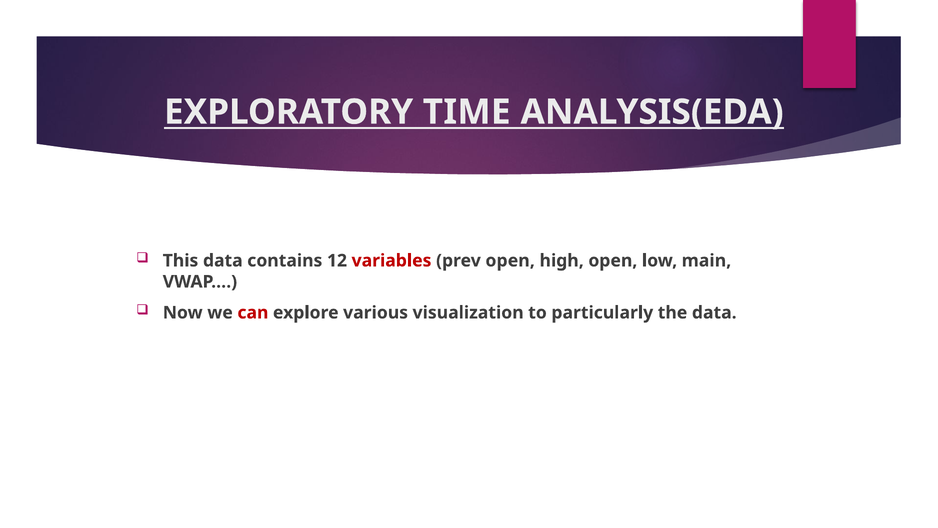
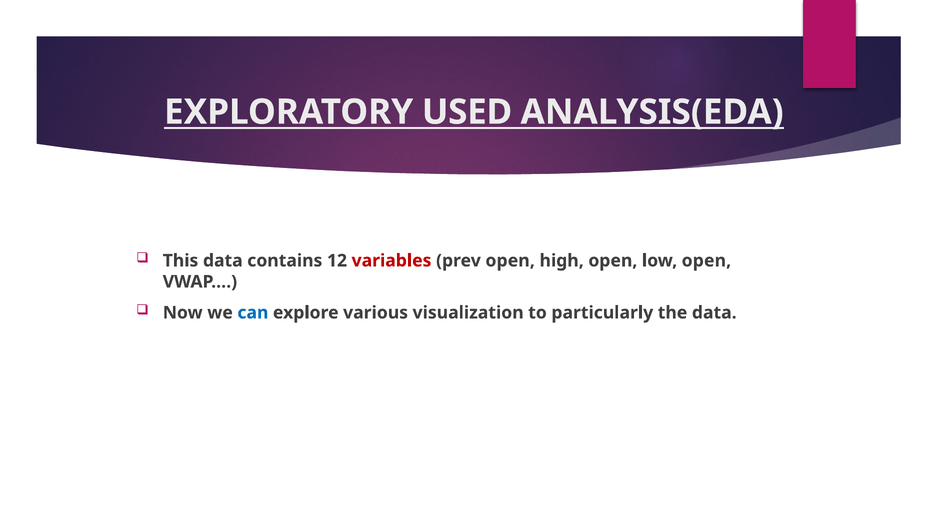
TIME: TIME -> USED
low main: main -> open
can colour: red -> blue
